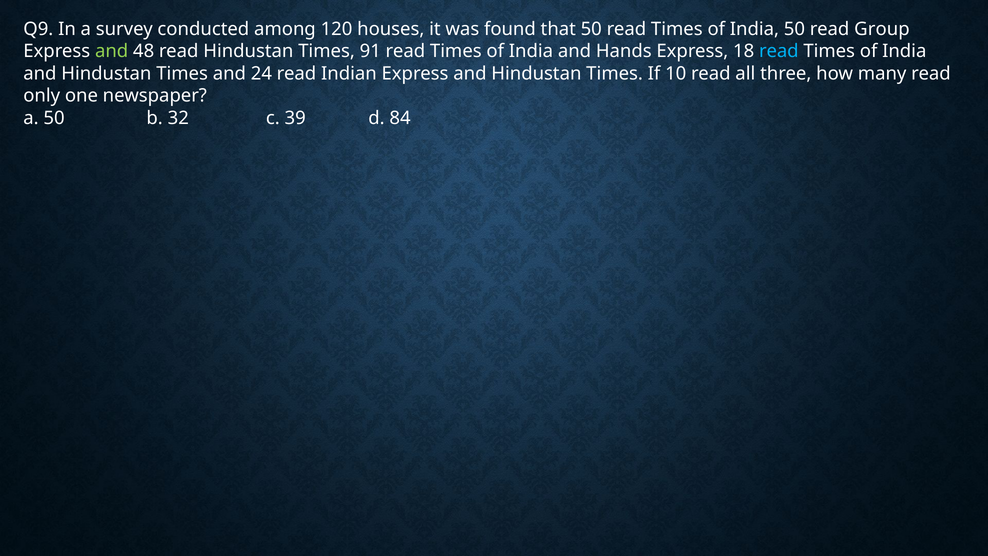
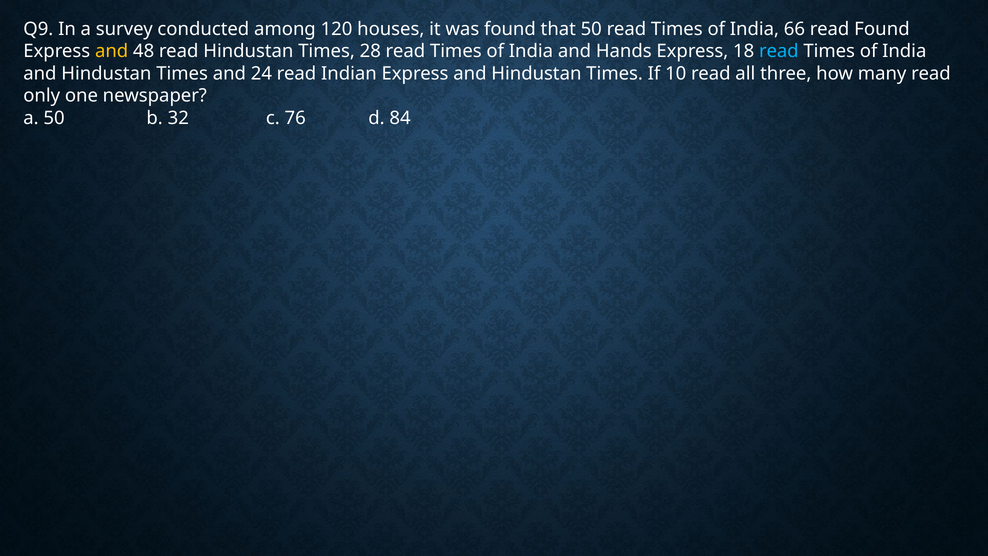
India 50: 50 -> 66
read Group: Group -> Found
and at (112, 51) colour: light green -> yellow
91: 91 -> 28
39: 39 -> 76
